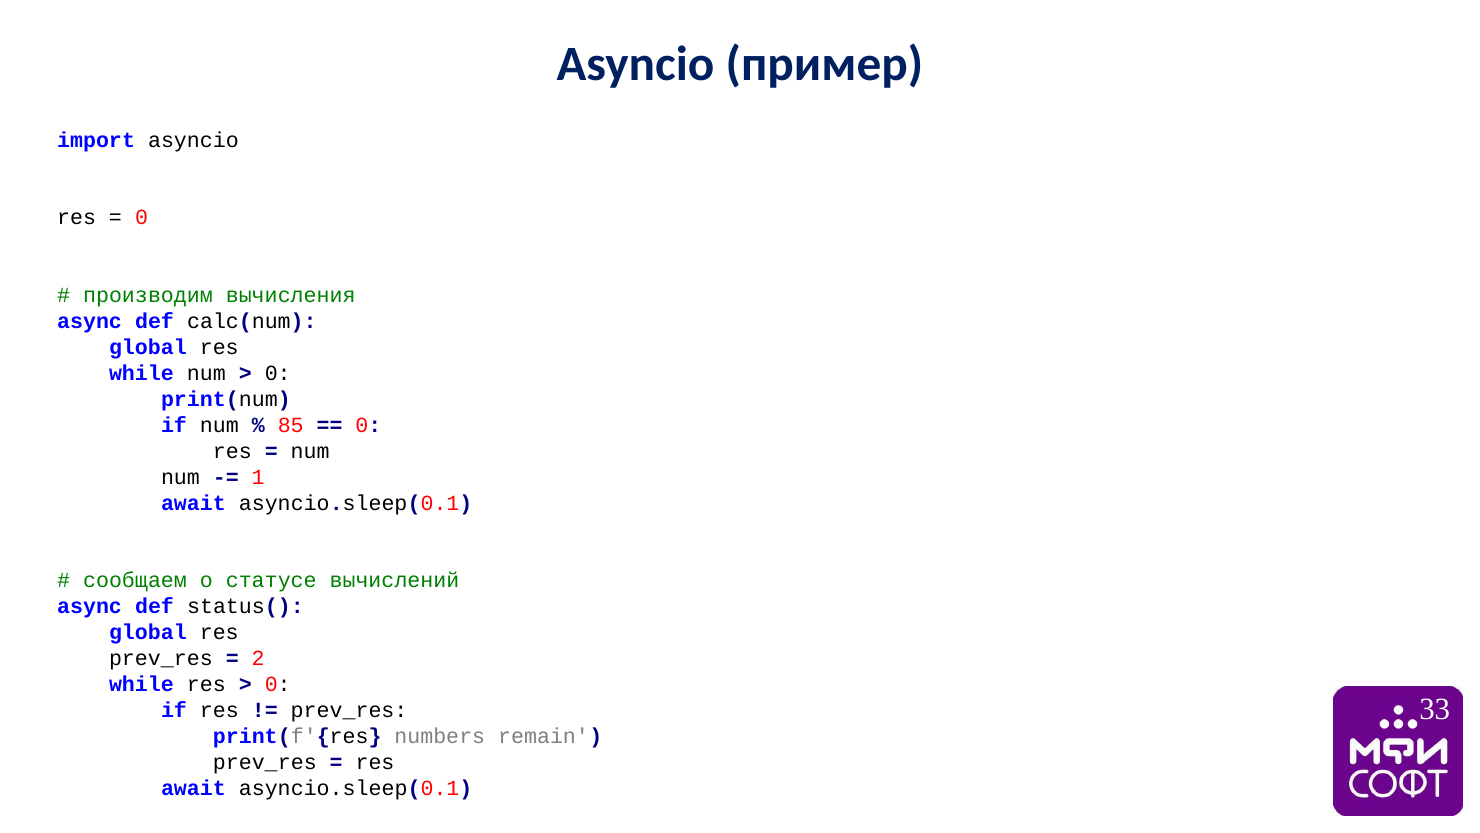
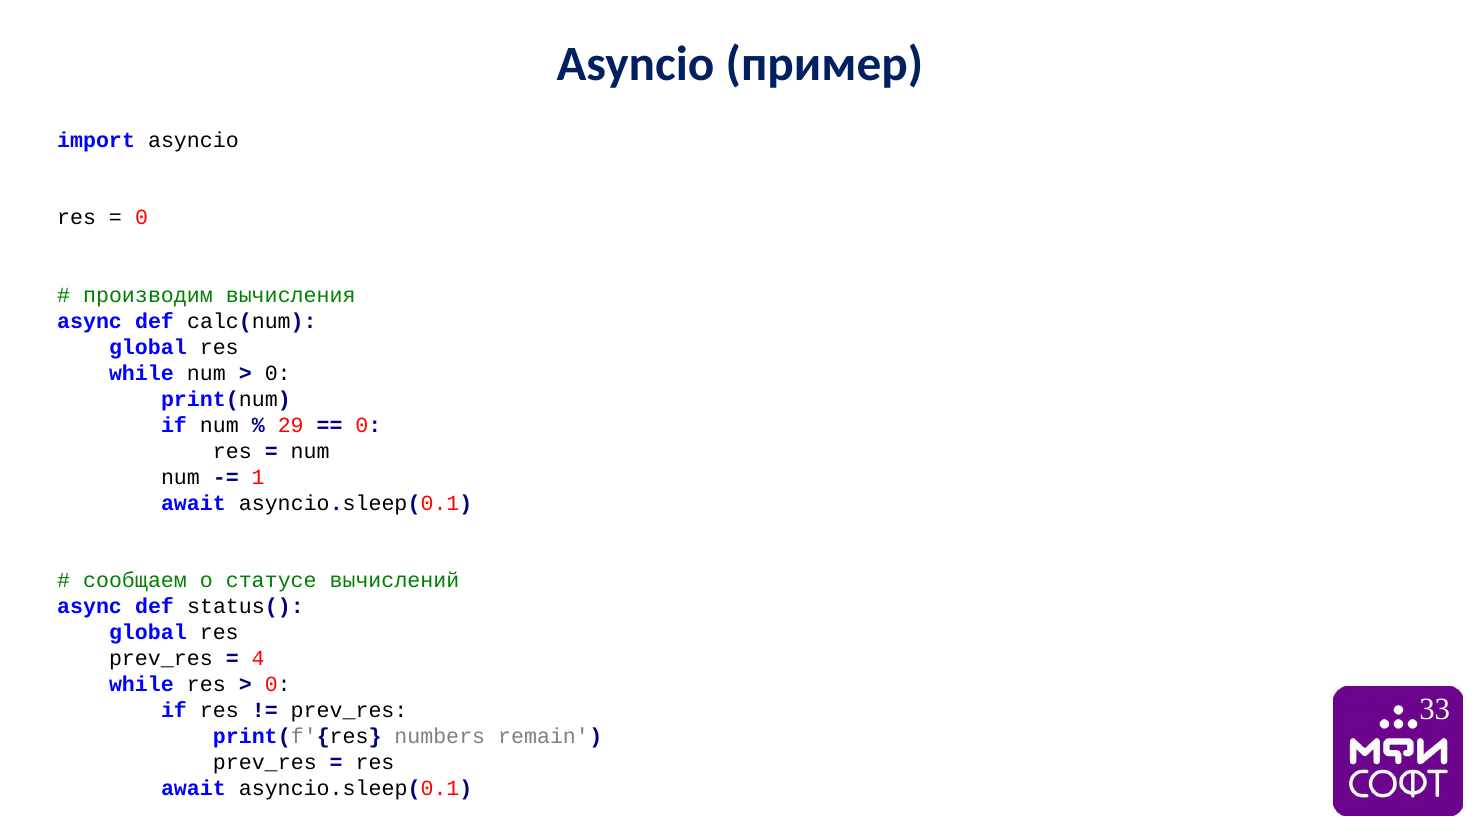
85: 85 -> 29
2: 2 -> 4
